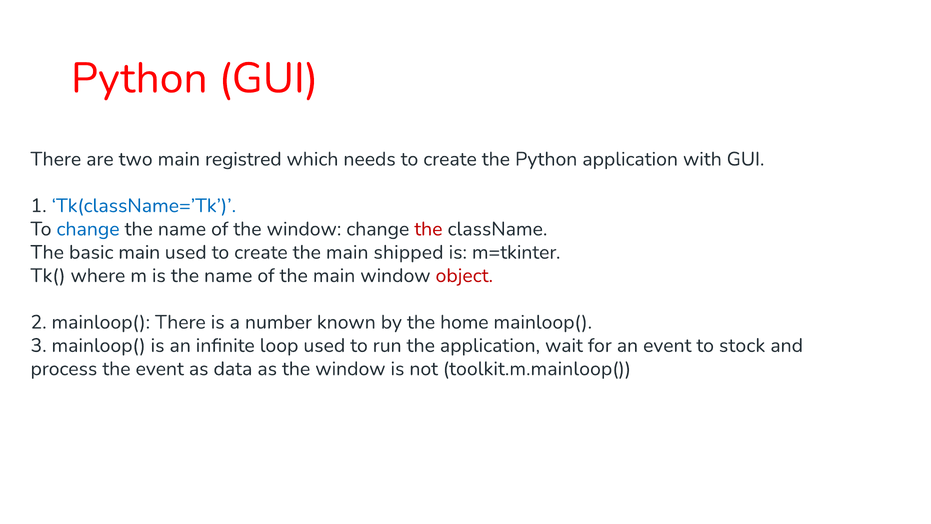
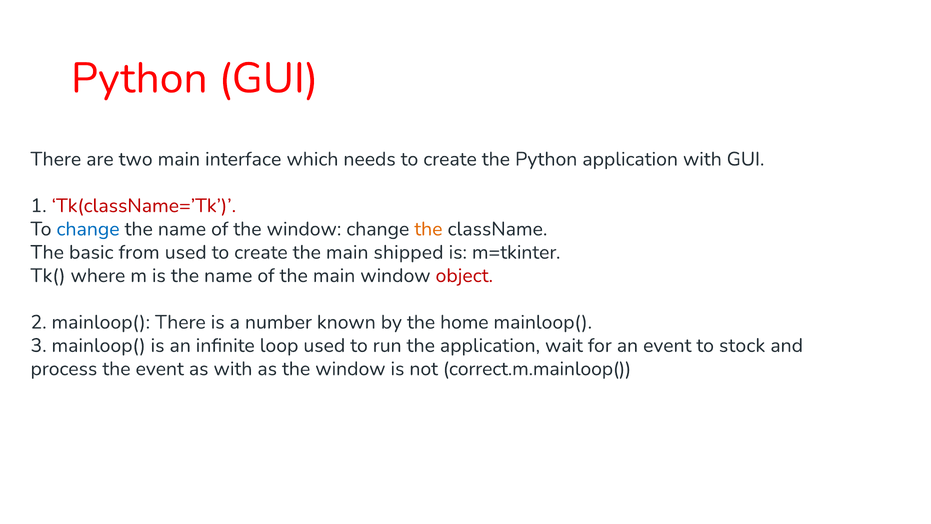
registred: registred -> interface
Tk(className=’Tk colour: blue -> red
the at (428, 229) colour: red -> orange
basic main: main -> from
as data: data -> with
toolkit.m.mainloop(: toolkit.m.mainloop( -> correct.m.mainloop(
